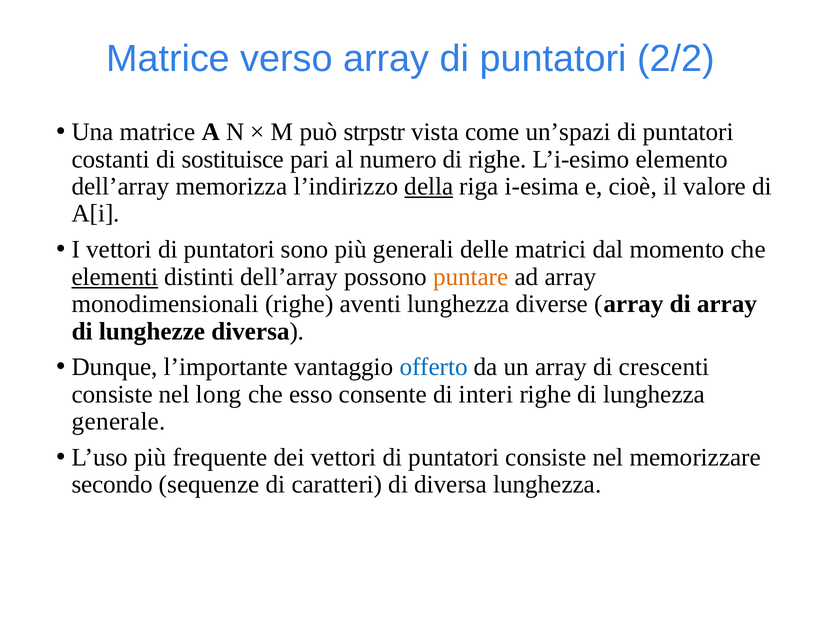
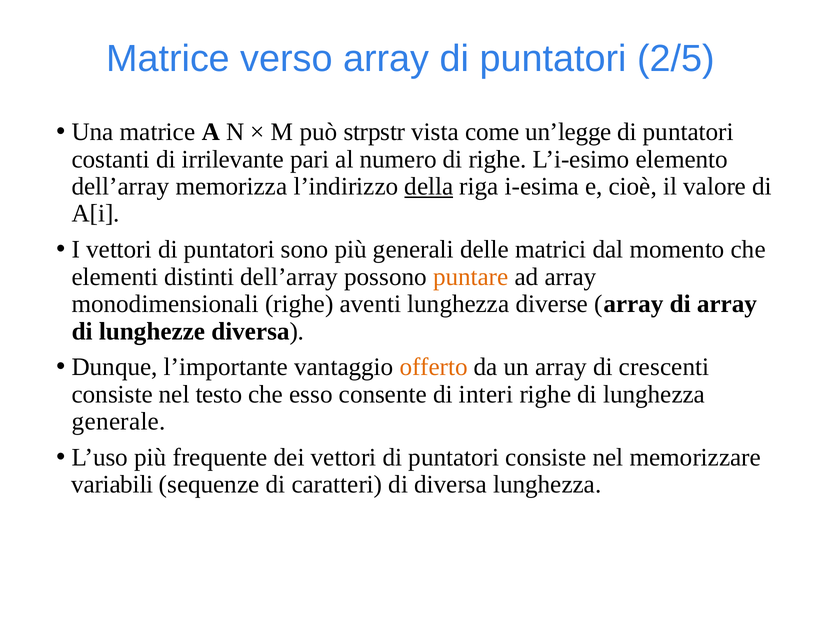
2/2: 2/2 -> 2/5
un’spazi: un’spazi -> un’legge
sostituisce: sostituisce -> irrilevante
elementi underline: present -> none
offerto colour: blue -> orange
long: long -> testo
secondo: secondo -> variabili
